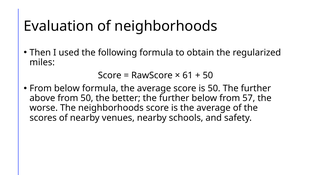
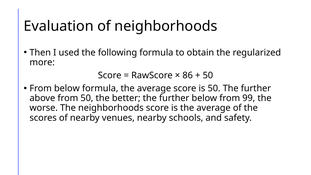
miles: miles -> more
61: 61 -> 86
57: 57 -> 99
